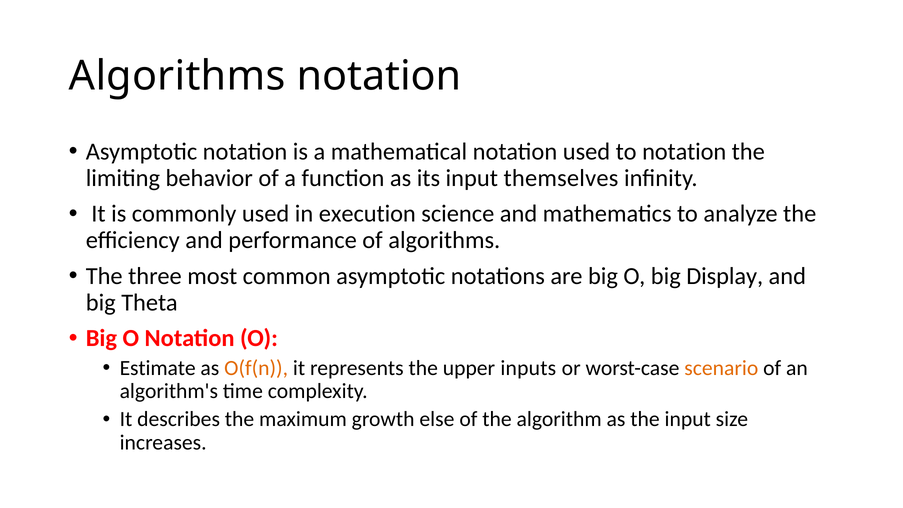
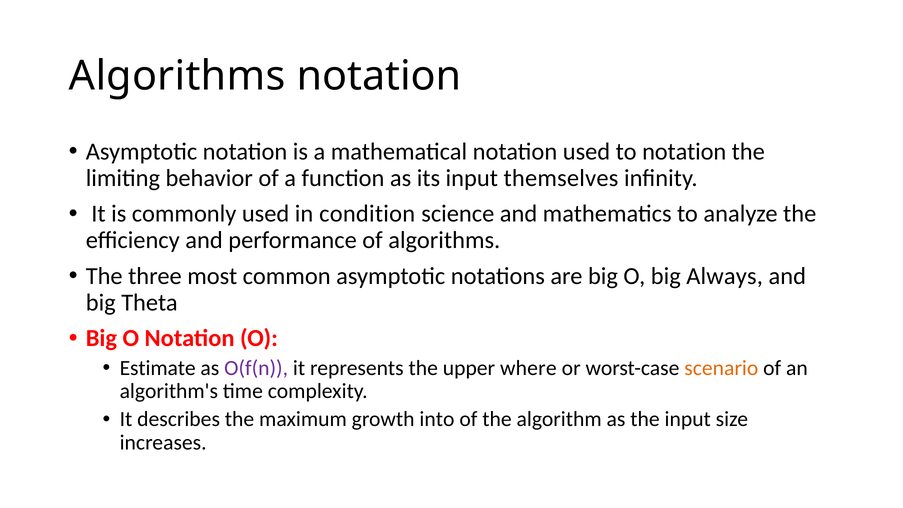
execution: execution -> condition
Display: Display -> Always
O(f(n colour: orange -> purple
inputs: inputs -> where
else: else -> into
